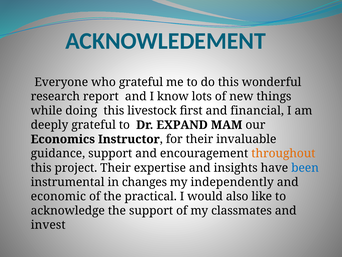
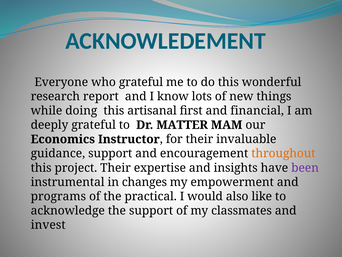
livestock: livestock -> artisanal
EXPAND: EXPAND -> MATTER
been colour: blue -> purple
independently: independently -> empowerment
economic: economic -> programs
